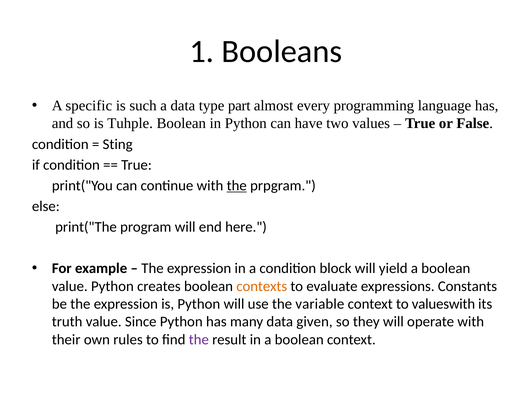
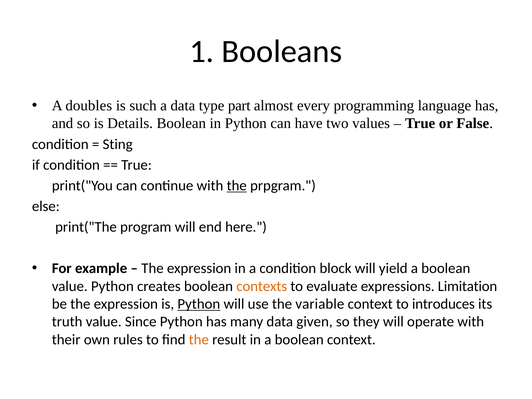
specific: specific -> doubles
Tuhple: Tuhple -> Details
Constants: Constants -> Limitation
Python at (199, 304) underline: none -> present
valueswith: valueswith -> introduces
the at (199, 339) colour: purple -> orange
